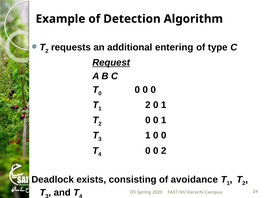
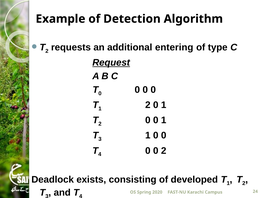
avoidance: avoidance -> developed
